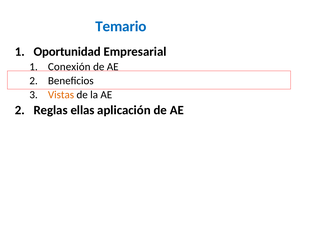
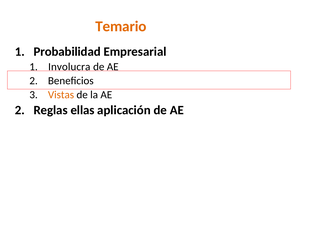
Temario colour: blue -> orange
Oportunidad: Oportunidad -> Probabilidad
Conexión: Conexión -> Involucra
